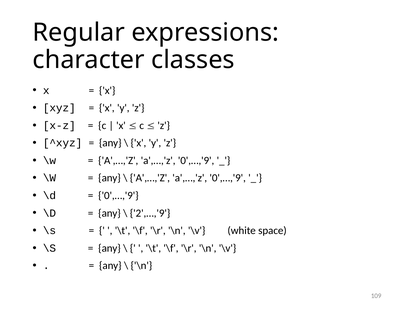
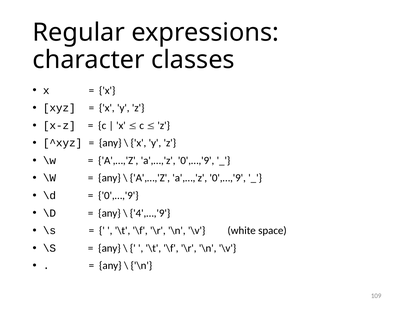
2',…,'9: 2',…,'9 -> 4',…,'9
